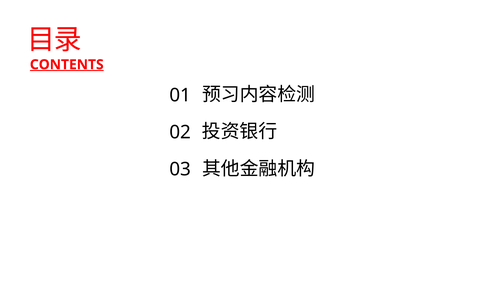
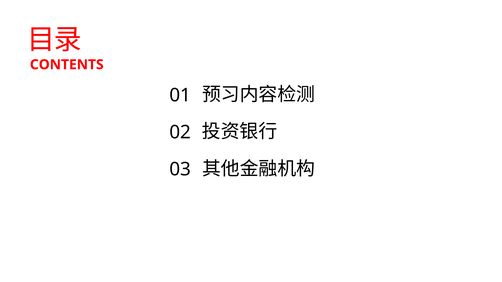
CONTENTS underline: present -> none
